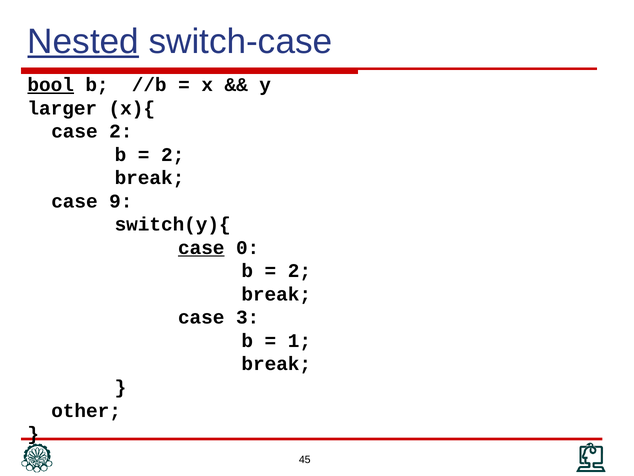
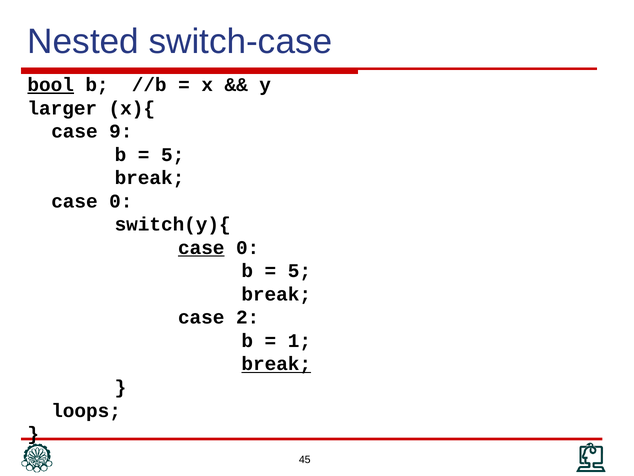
Nested underline: present -> none
case 2: 2 -> 9
2 at (173, 155): 2 -> 5
9 at (121, 201): 9 -> 0
2 at (299, 271): 2 -> 5
3: 3 -> 2
break at (276, 364) underline: none -> present
other: other -> loops
